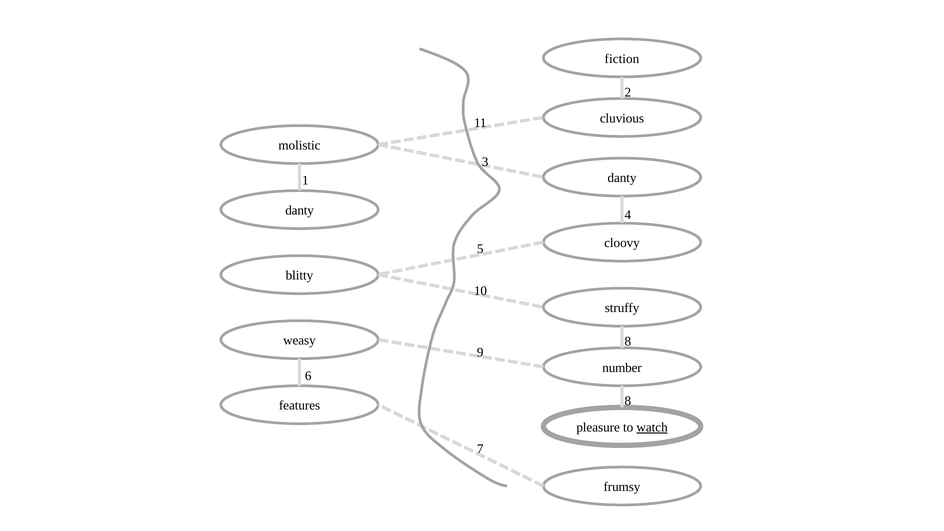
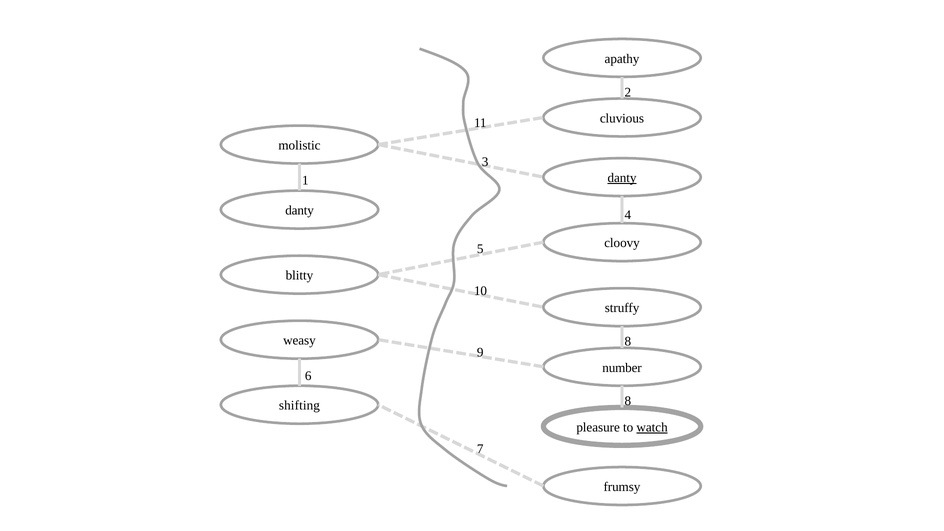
fiction: fiction -> apathy
danty at (622, 178) underline: none -> present
features: features -> shifting
